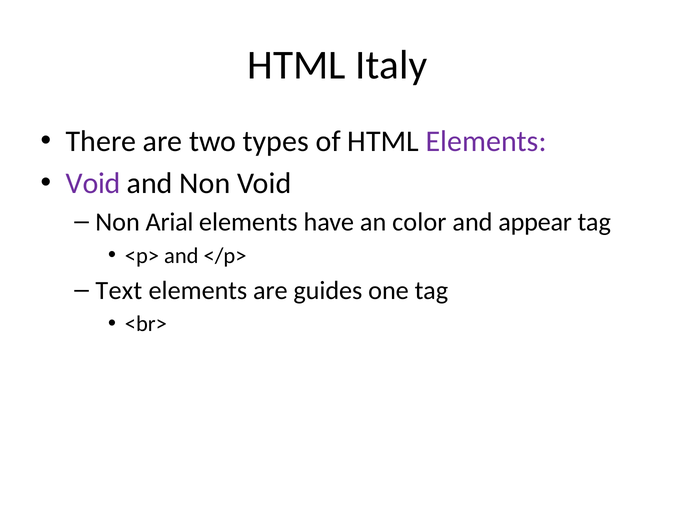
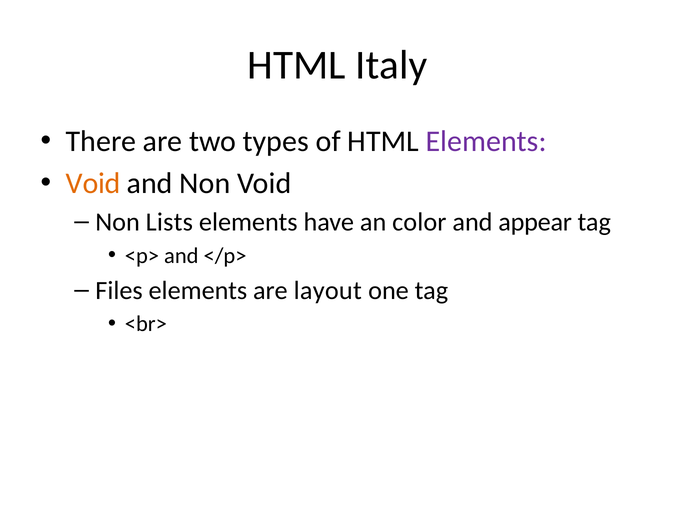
Void at (93, 184) colour: purple -> orange
Arial: Arial -> Lists
Text: Text -> Files
guides: guides -> layout
